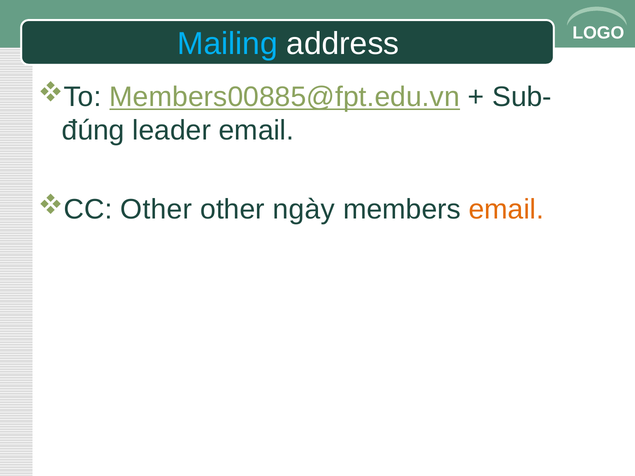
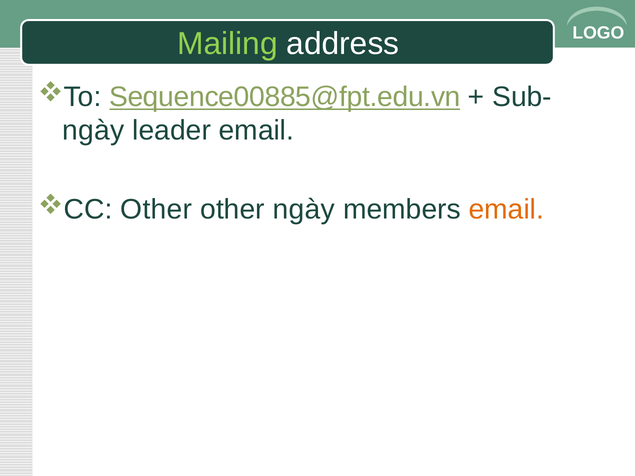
Mailing colour: light blue -> light green
Members00885@fpt.edu.vn: Members00885@fpt.edu.vn -> Sequence00885@fpt.edu.vn
đúng at (93, 131): đúng -> ngày
